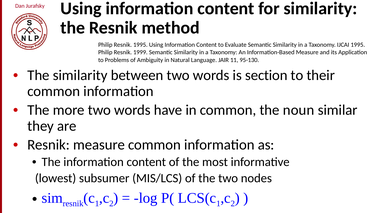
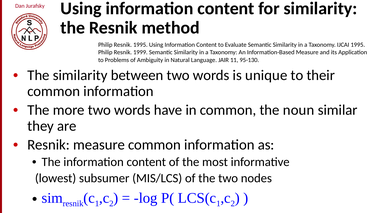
section: section -> unique
